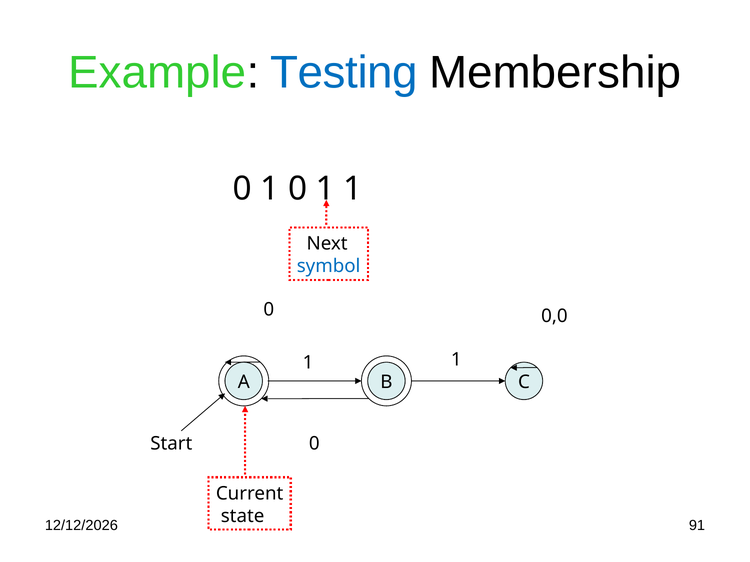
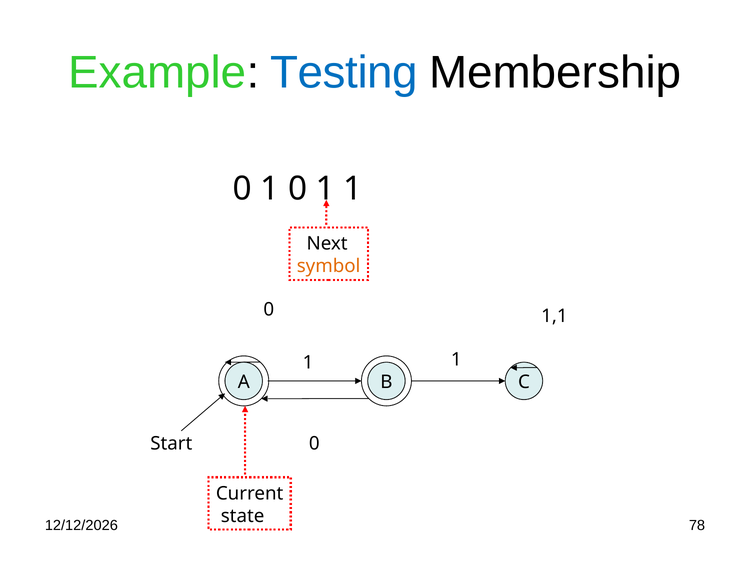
symbol colour: blue -> orange
0,0: 0,0 -> 1,1
91: 91 -> 78
